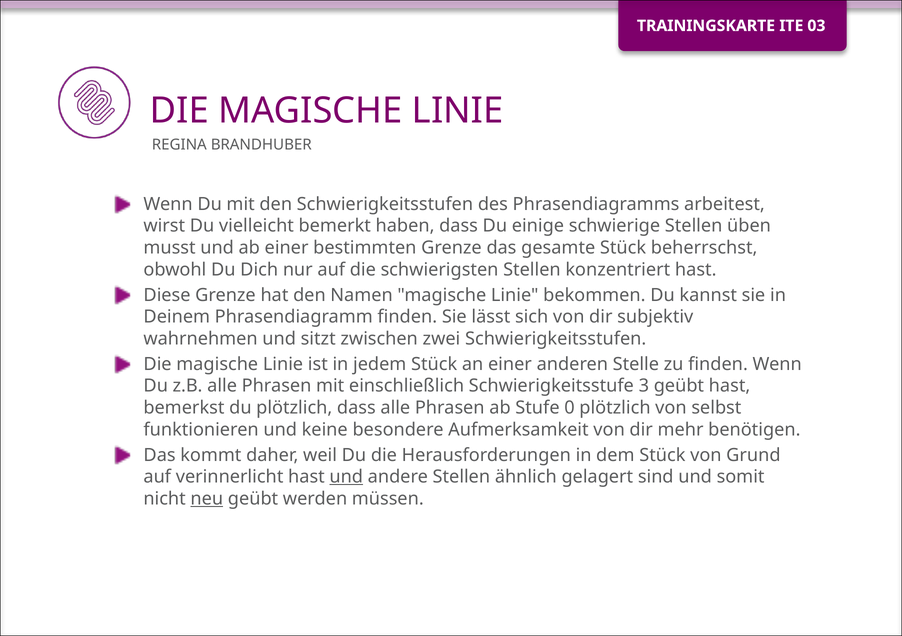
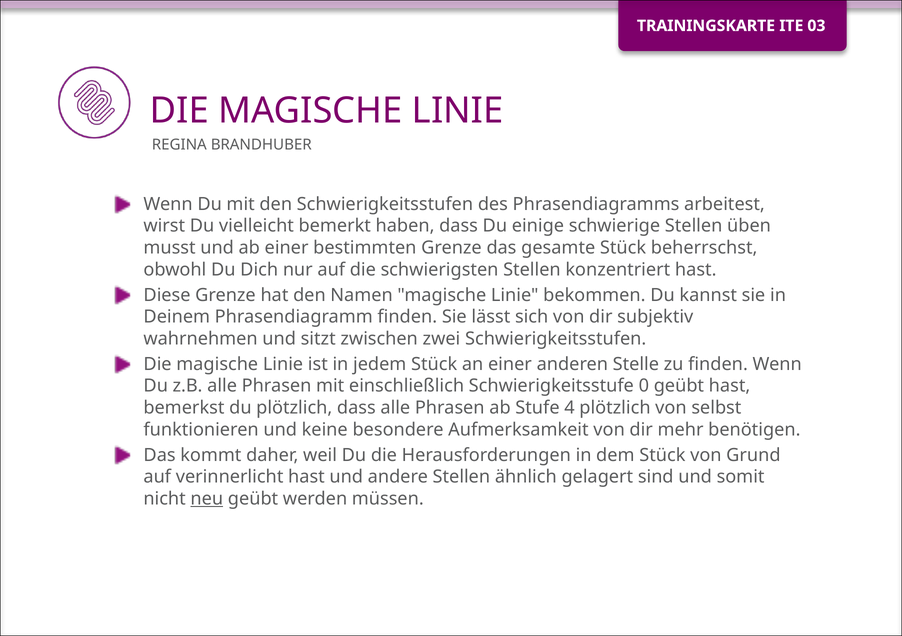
3: 3 -> 0
0: 0 -> 4
und at (346, 477) underline: present -> none
